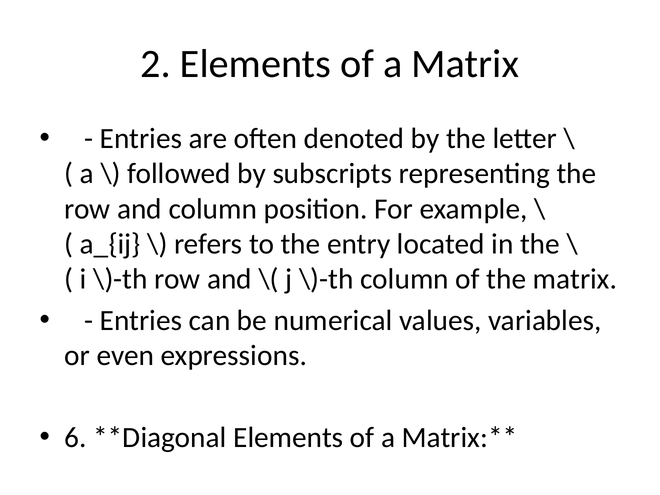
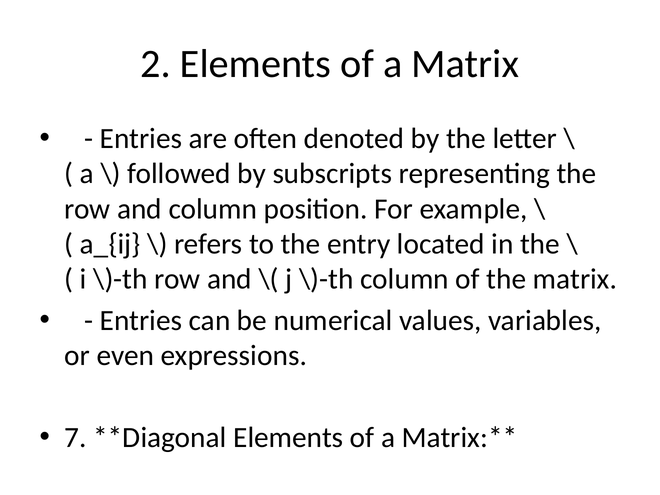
6: 6 -> 7
